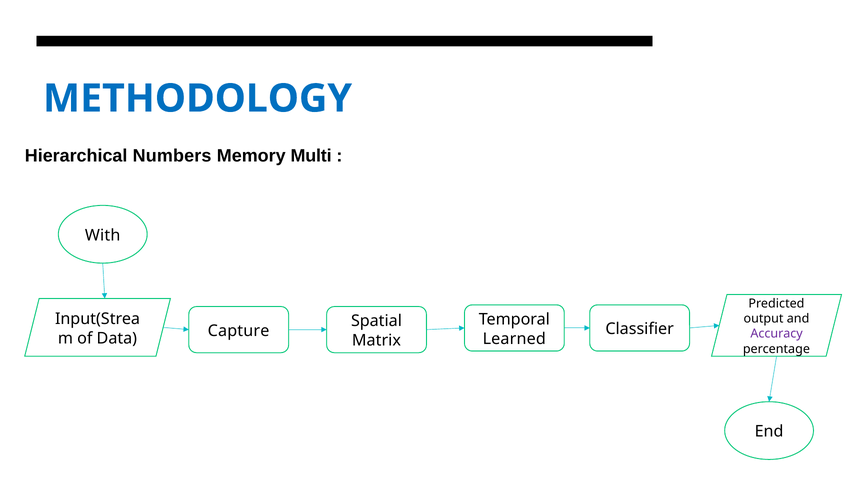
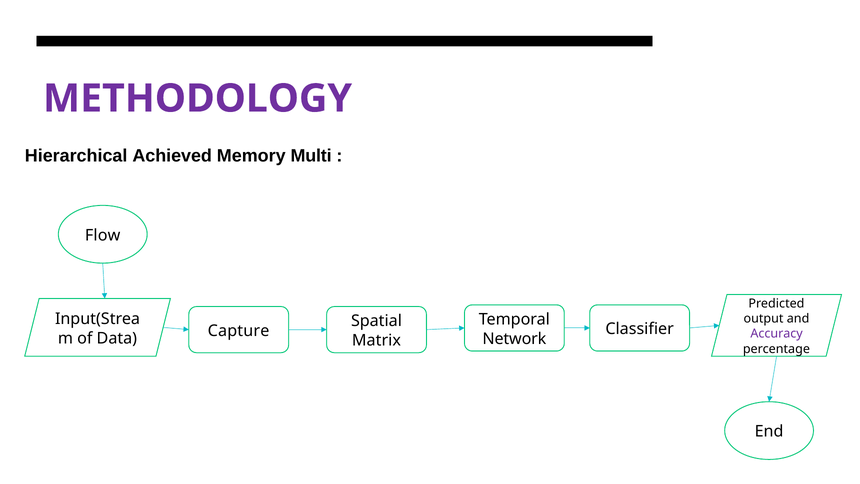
METHODOLOGY colour: blue -> purple
Numbers: Numbers -> Achieved
With: With -> Flow
Learned: Learned -> Network
